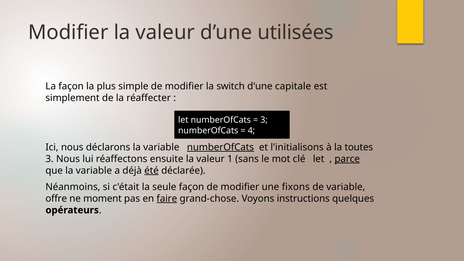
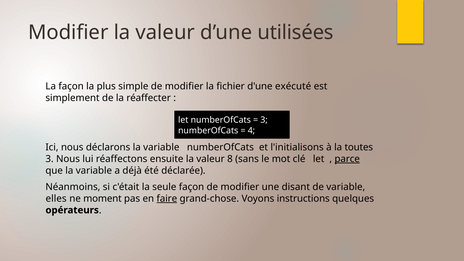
switch: switch -> fichier
capitale: capitale -> exécuté
numberOfCats at (220, 147) underline: present -> none
1: 1 -> 8
été underline: present -> none
fixons: fixons -> disant
offre: offre -> elles
